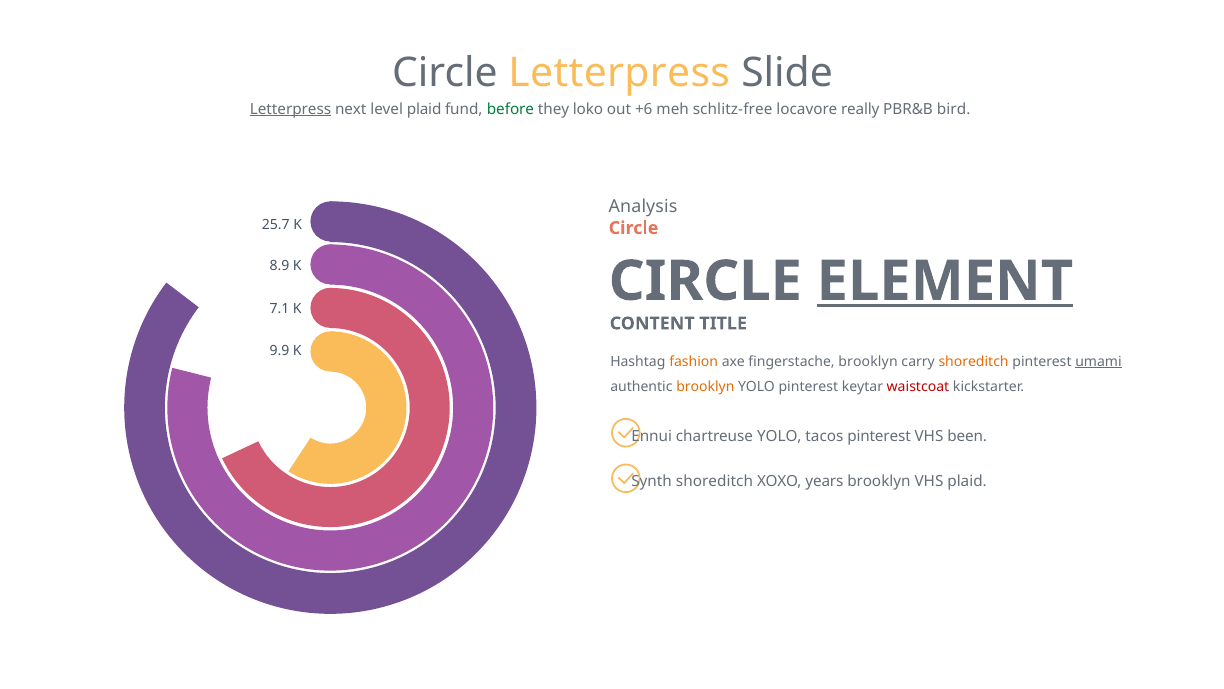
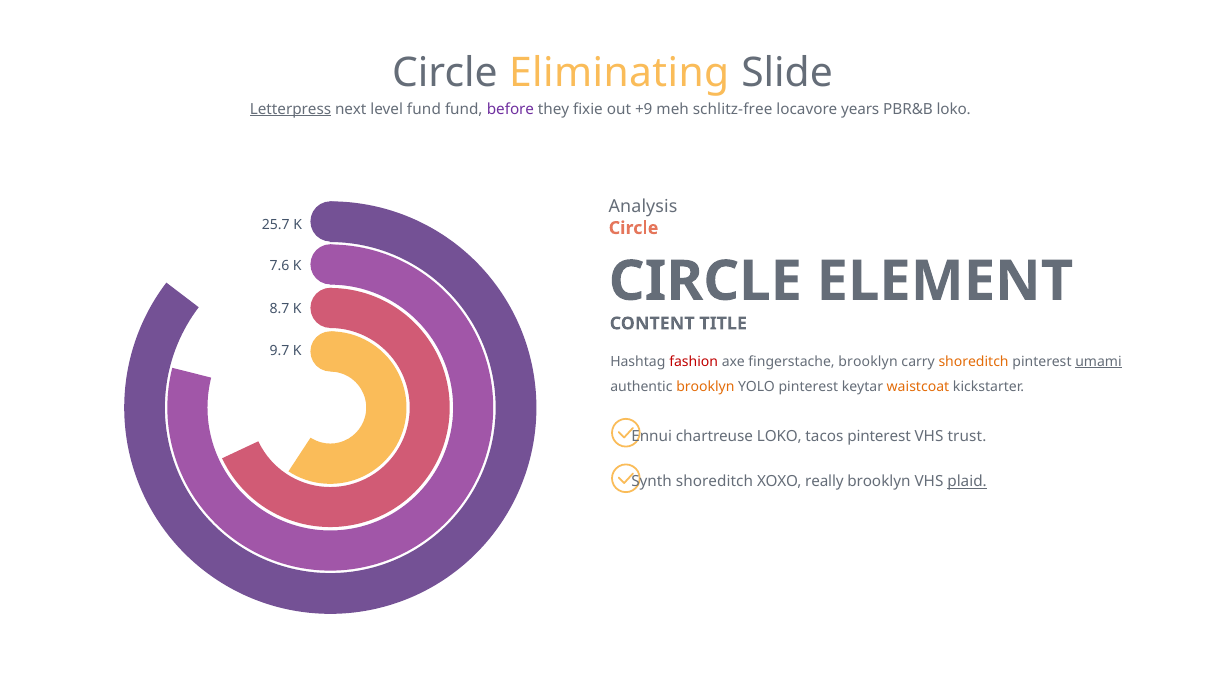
Circle Letterpress: Letterpress -> Eliminating
level plaid: plaid -> fund
before colour: green -> purple
loko: loko -> fixie
+6: +6 -> +9
really: really -> years
PBR&B bird: bird -> loko
8.9: 8.9 -> 7.6
ELEMENT underline: present -> none
7.1: 7.1 -> 8.7
9.9: 9.9 -> 9.7
fashion colour: orange -> red
waistcoat colour: red -> orange
chartreuse YOLO: YOLO -> LOKO
been: been -> trust
years: years -> really
plaid at (967, 481) underline: none -> present
